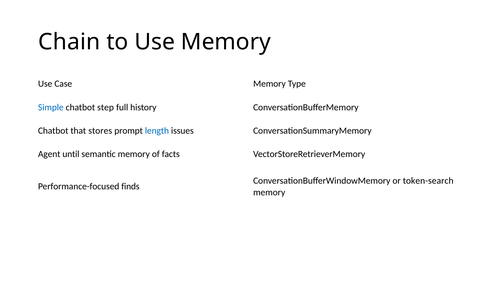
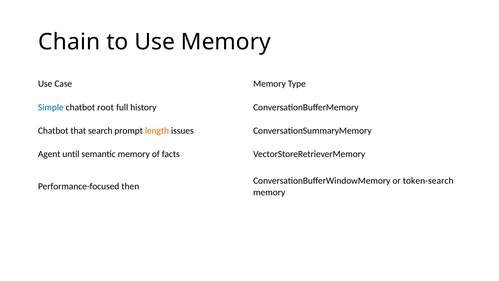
step: step -> root
stores: stores -> search
length colour: blue -> orange
finds: finds -> then
